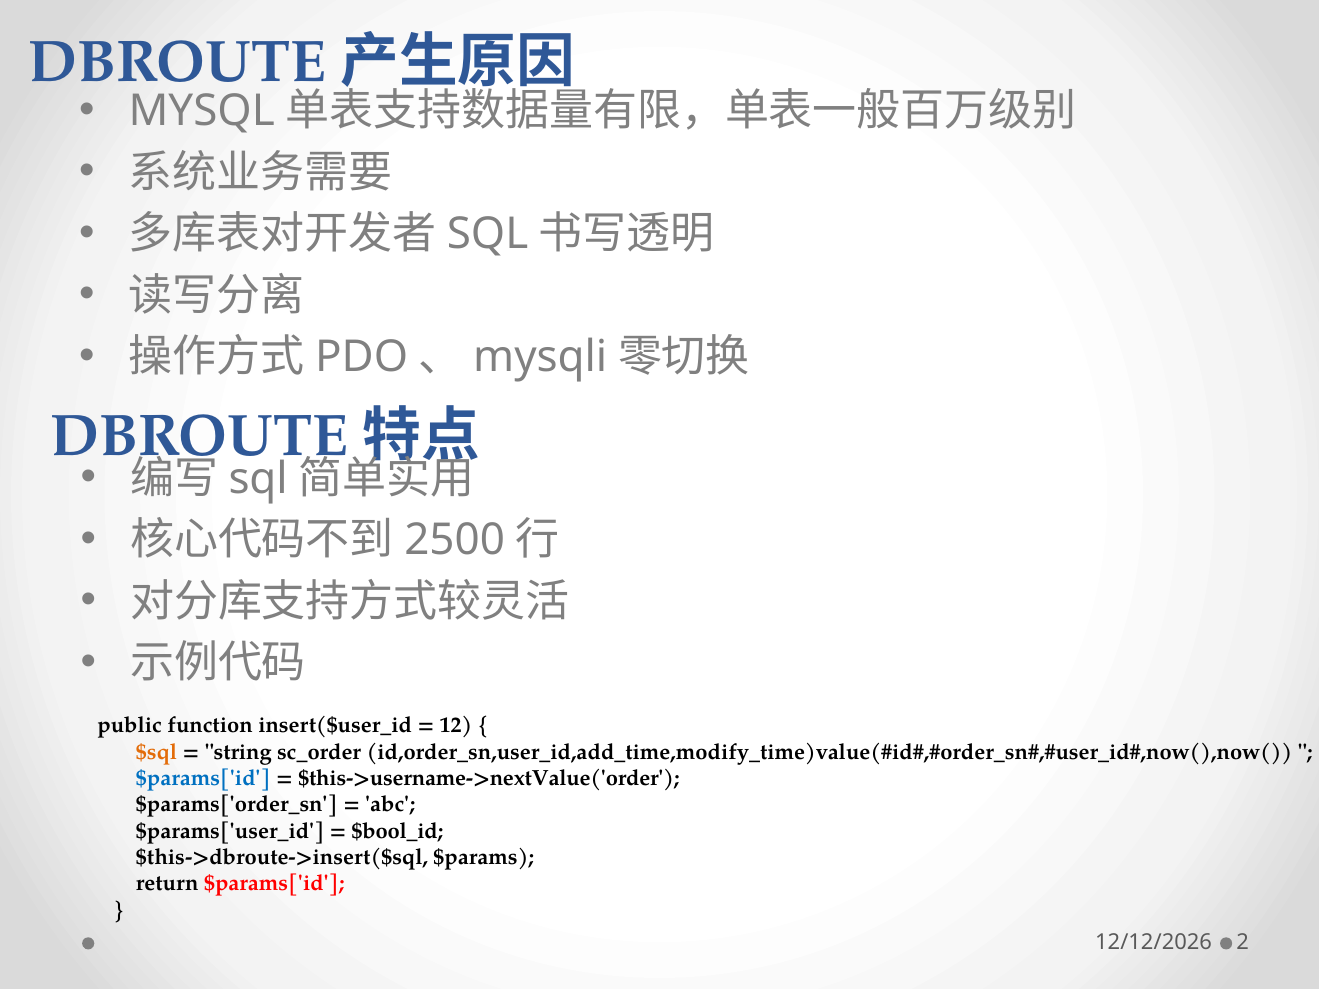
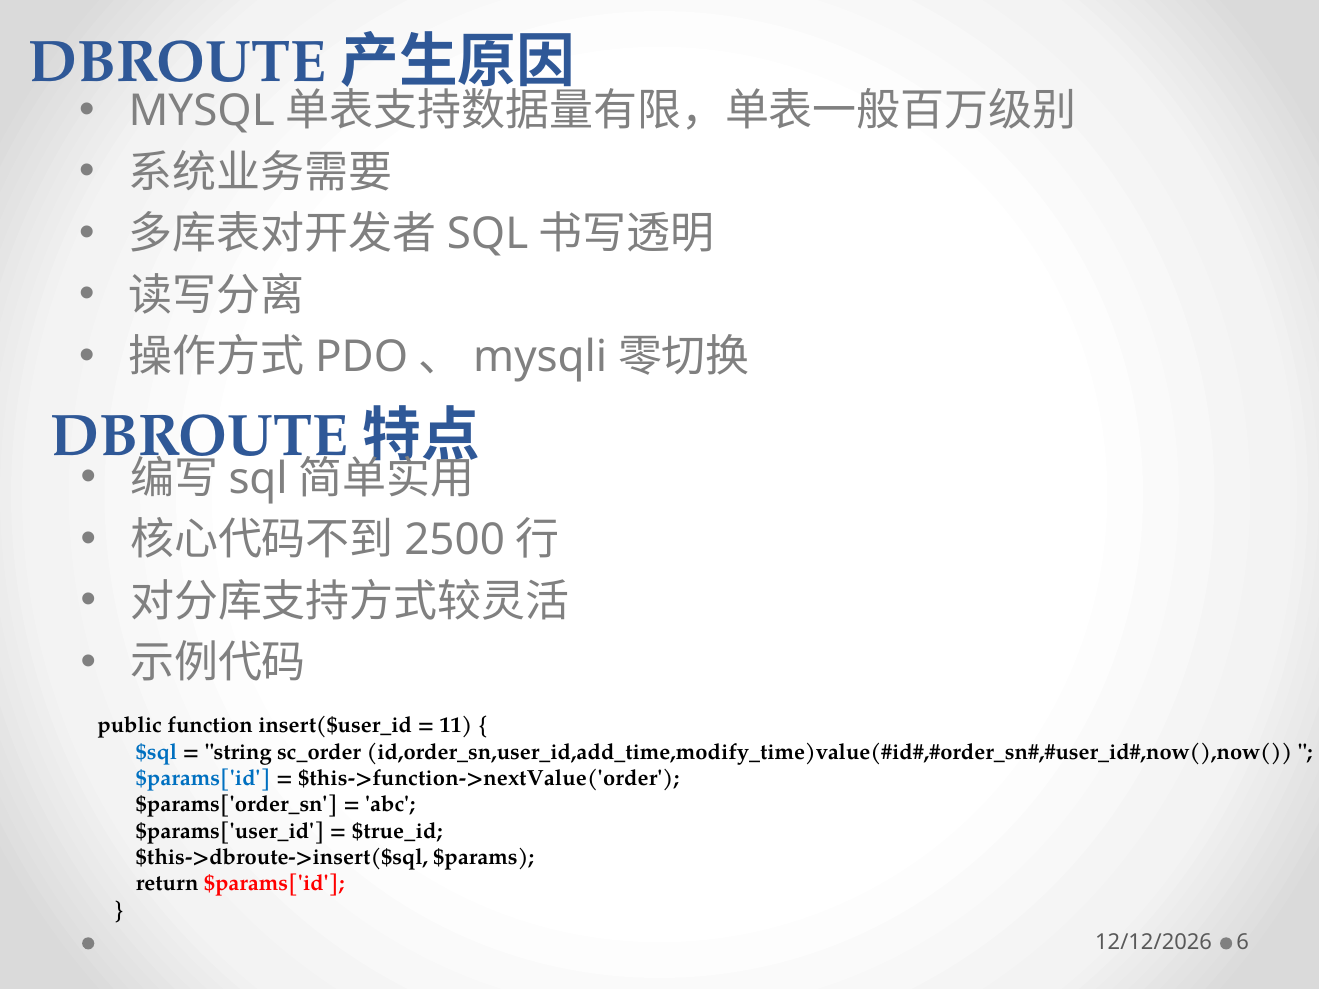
12: 12 -> 11
$sql colour: orange -> blue
$this->username->nextValue('order: $this->username->nextValue('order -> $this->function->nextValue('order
$bool_id: $bool_id -> $true_id
2: 2 -> 6
